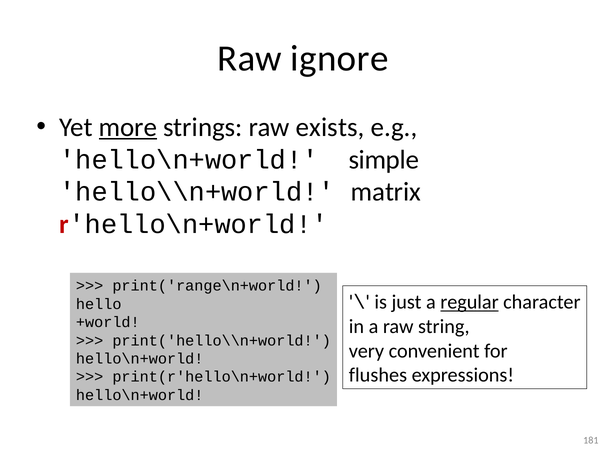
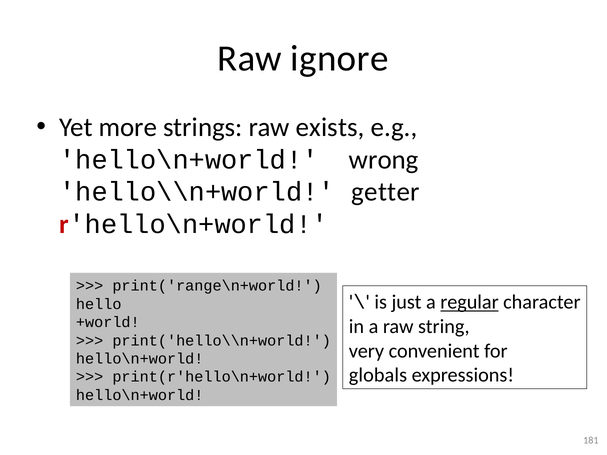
more underline: present -> none
simple: simple -> wrong
matrix: matrix -> getter
flushes: flushes -> globals
